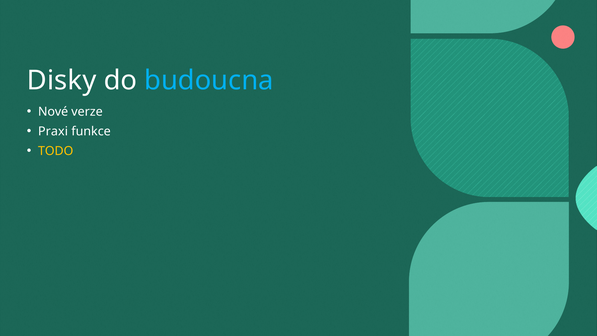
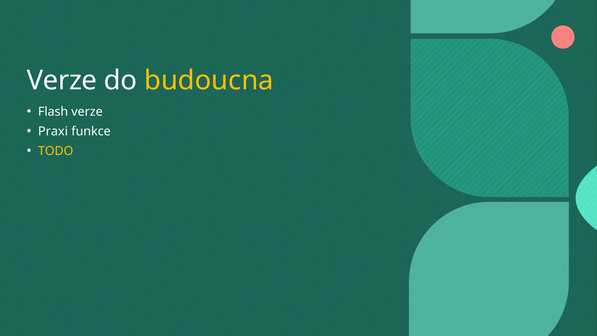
Disky at (62, 80): Disky -> Verze
budoucna colour: light blue -> yellow
Nové: Nové -> Flash
